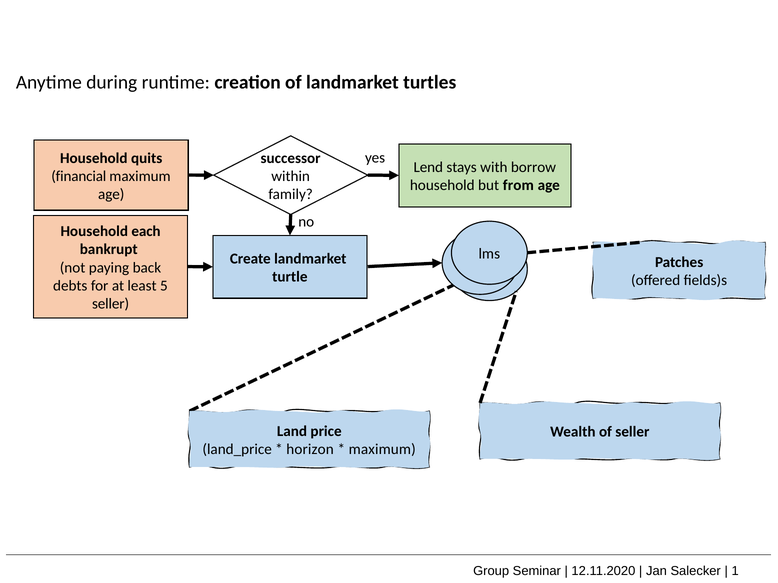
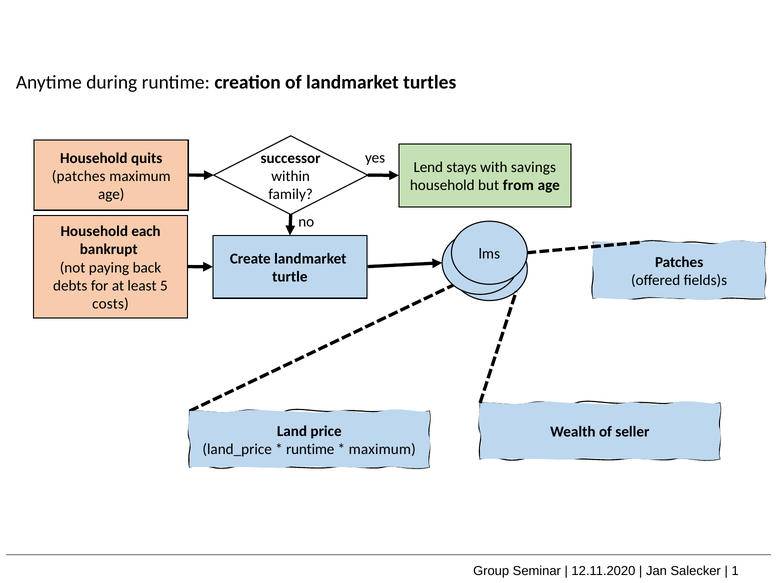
borrow: borrow -> savings
financial at (79, 176): financial -> patches
seller at (111, 304): seller -> costs
horizon at (310, 450): horizon -> runtime
